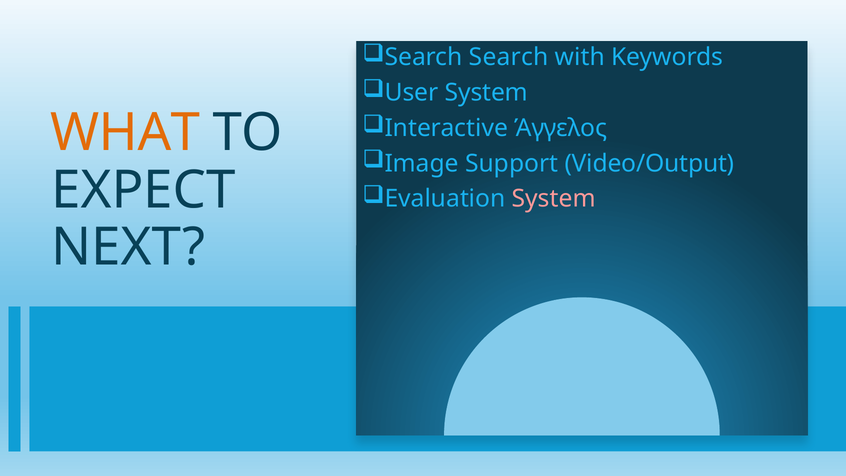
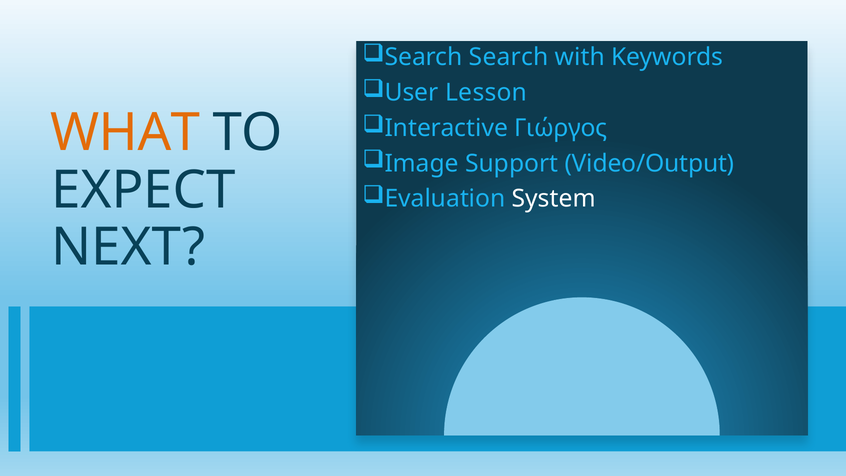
User System: System -> Lesson
Άγγελος: Άγγελος -> Γιώργος
System at (554, 199) colour: pink -> white
